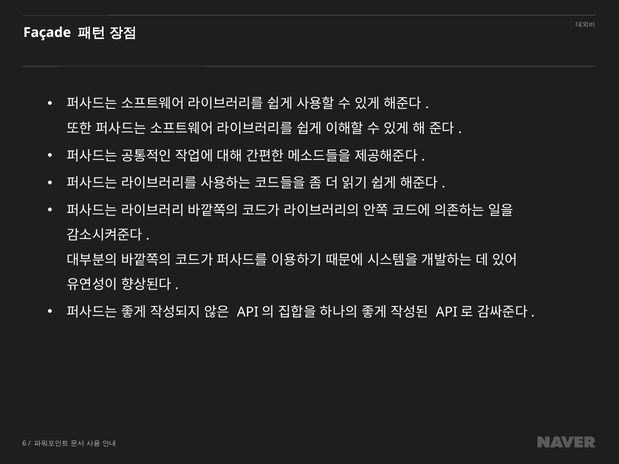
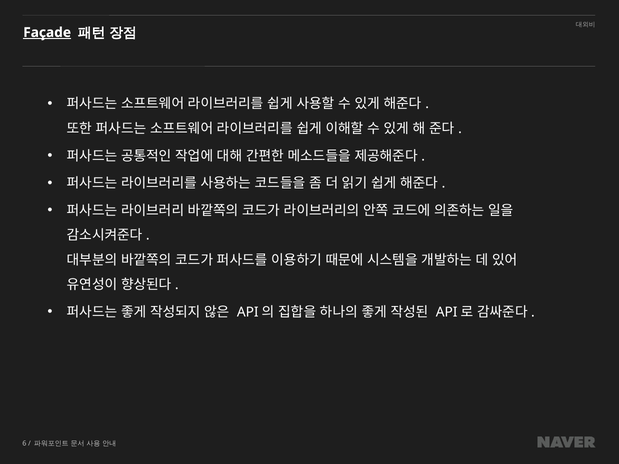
Façade underline: none -> present
